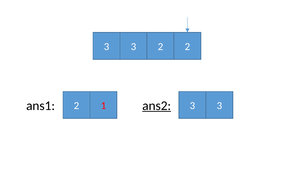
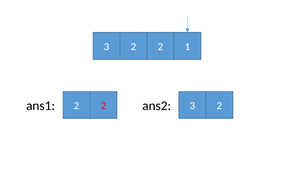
3 at (133, 47): 3 -> 2
2 2: 2 -> 1
ans2 underline: present -> none
3 at (219, 106): 3 -> 2
1 at (103, 106): 1 -> 2
